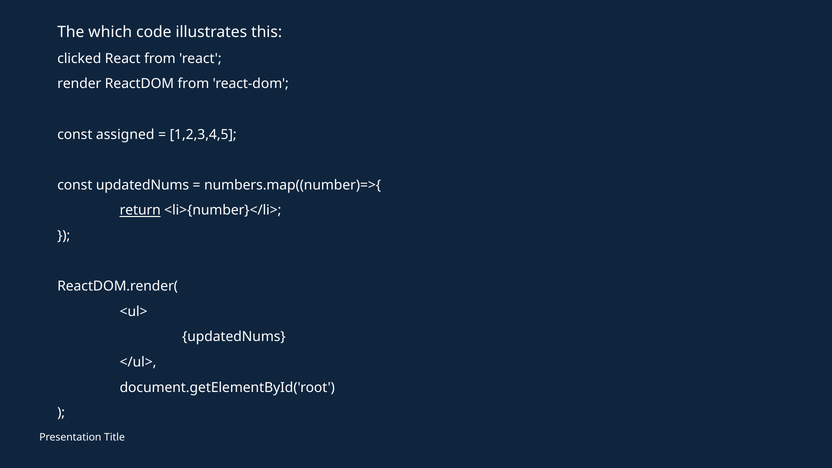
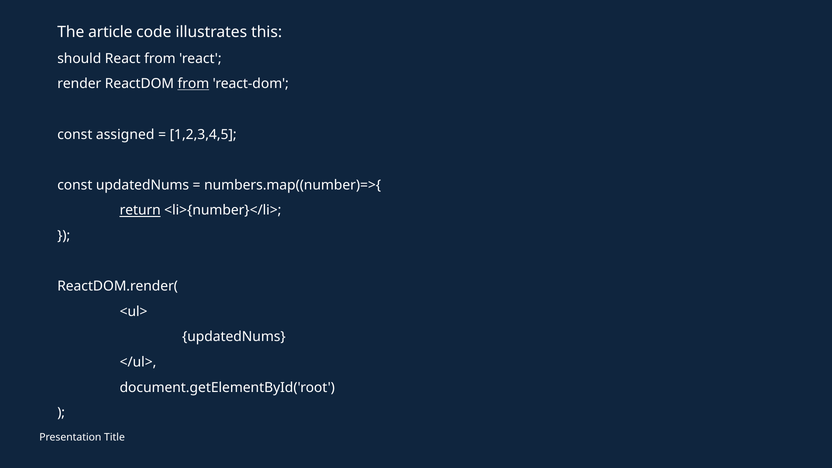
which: which -> article
clicked: clicked -> should
from at (193, 84) underline: none -> present
